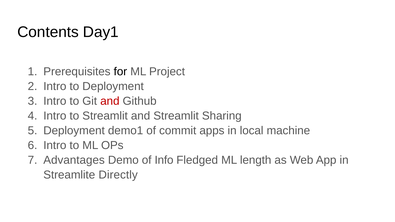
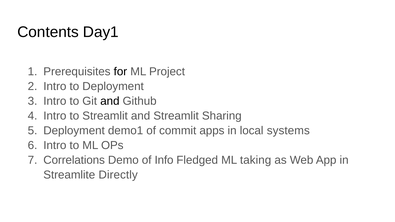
and at (110, 101) colour: red -> black
machine: machine -> systems
Advantages: Advantages -> Correlations
length: length -> taking
